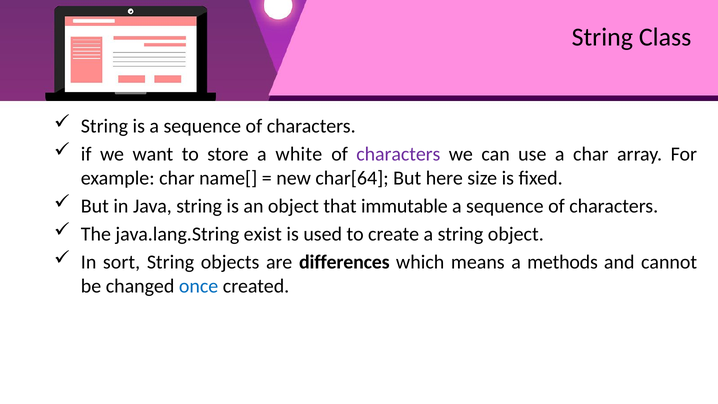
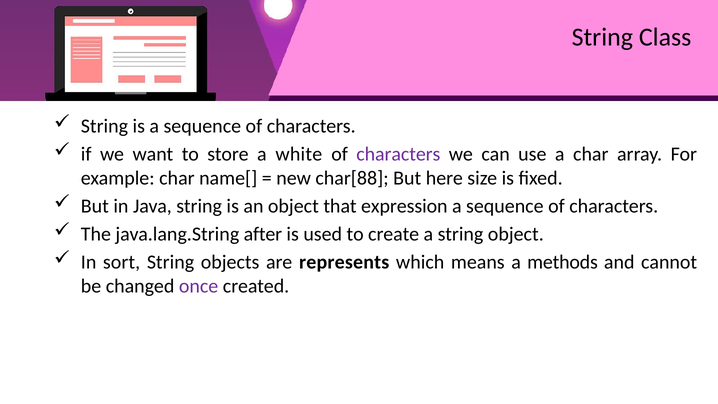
char[64: char[64 -> char[88
immutable: immutable -> expression
exist: exist -> after
differences: differences -> represents
once colour: blue -> purple
